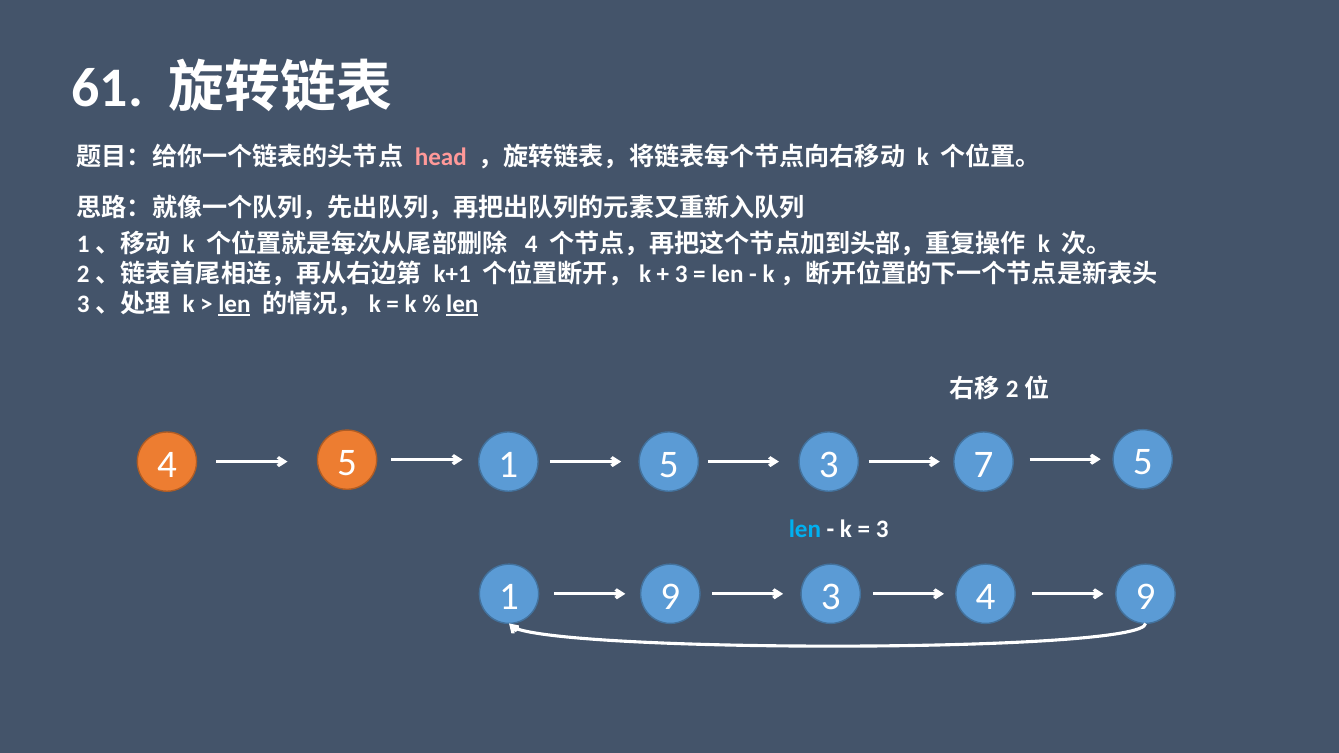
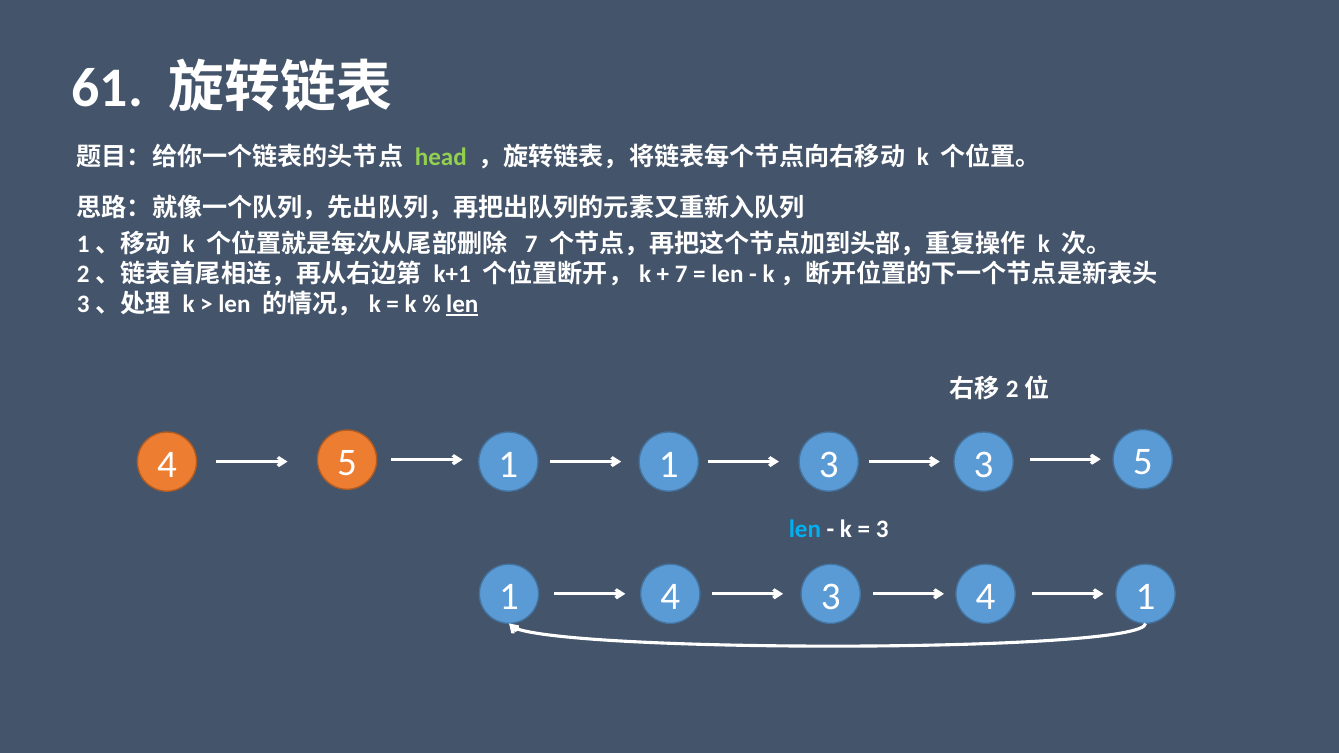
head colour: pink -> light green
4 at (531, 244): 4 -> 7
3 at (681, 274): 3 -> 7
len at (234, 304) underline: present -> none
1 5: 5 -> 1
3 7: 7 -> 3
1 9: 9 -> 4
4 9: 9 -> 1
